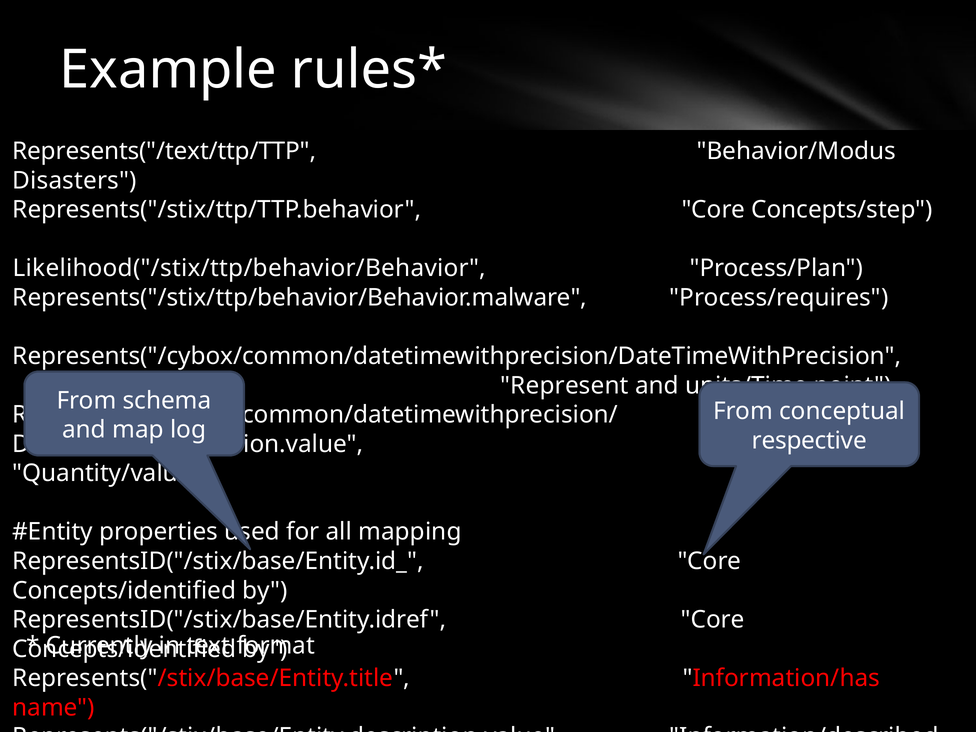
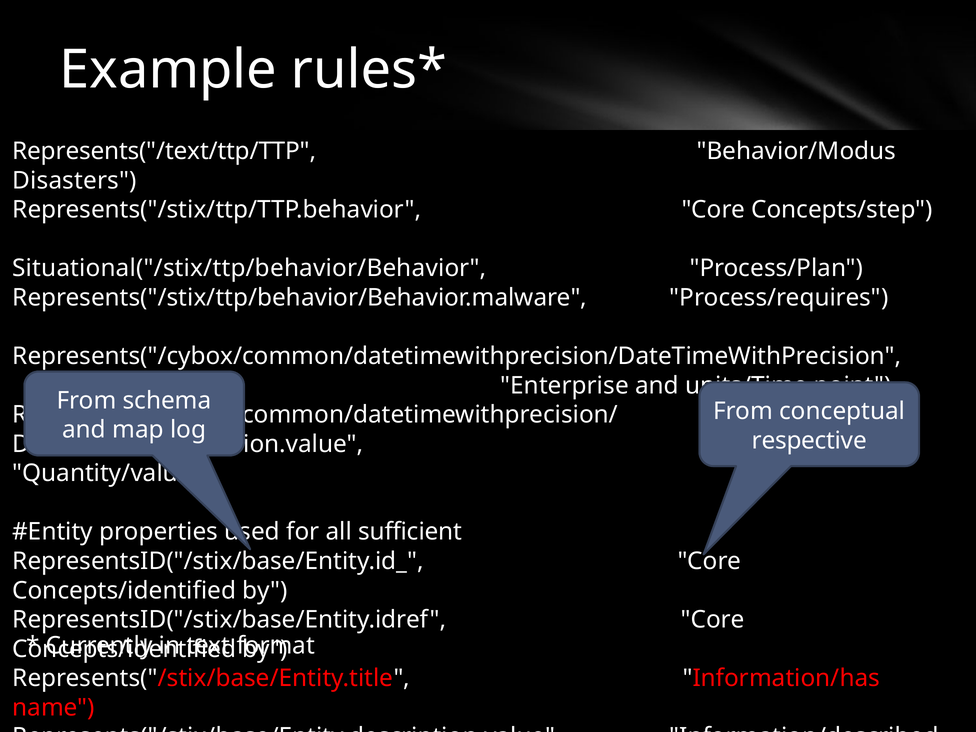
Likelihood("/stix/ttp/behavior/Behavior: Likelihood("/stix/ttp/behavior/Behavior -> Situational("/stix/ttp/behavior/Behavior
Represent: Represent -> Enterprise
mapping: mapping -> sufficient
